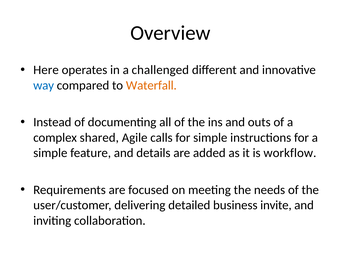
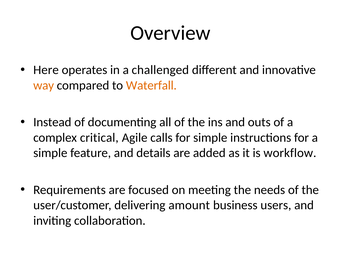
way colour: blue -> orange
shared: shared -> critical
detailed: detailed -> amount
invite: invite -> users
